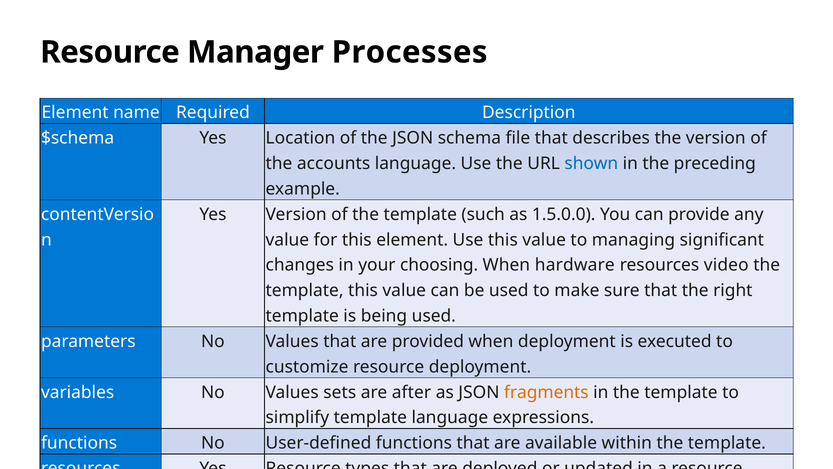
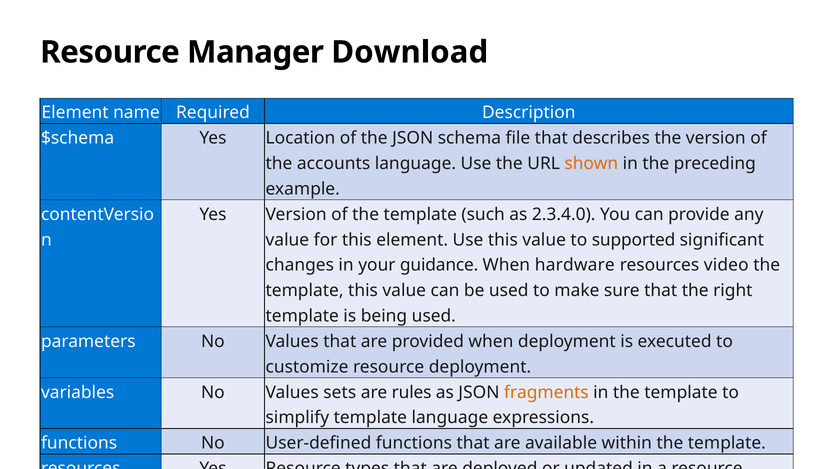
Processes: Processes -> Download
shown colour: blue -> orange
1.5.0.0: 1.5.0.0 -> 2.3.4.0
managing: managing -> supported
choosing: choosing -> guidance
are after: after -> rules
